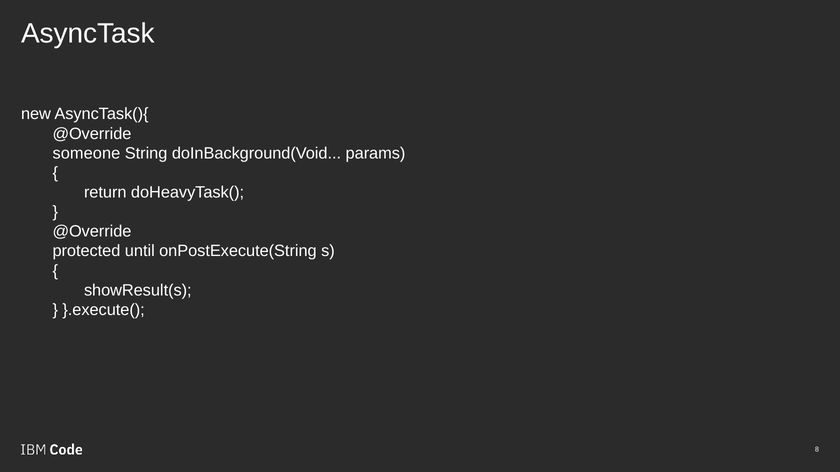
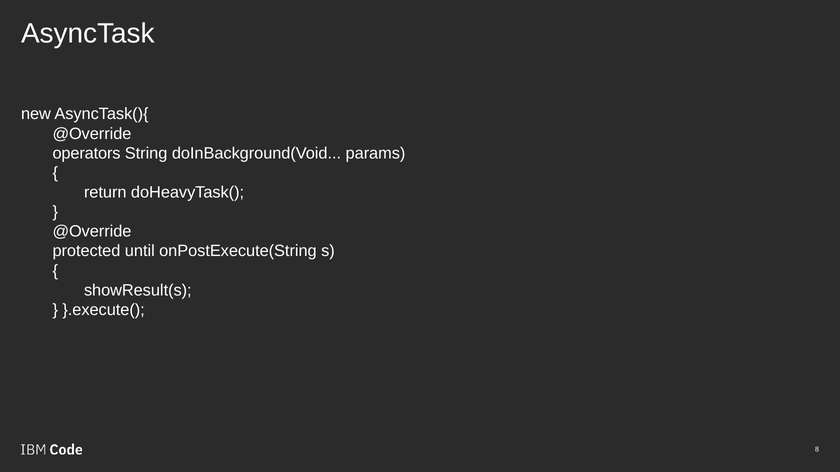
someone: someone -> operators
